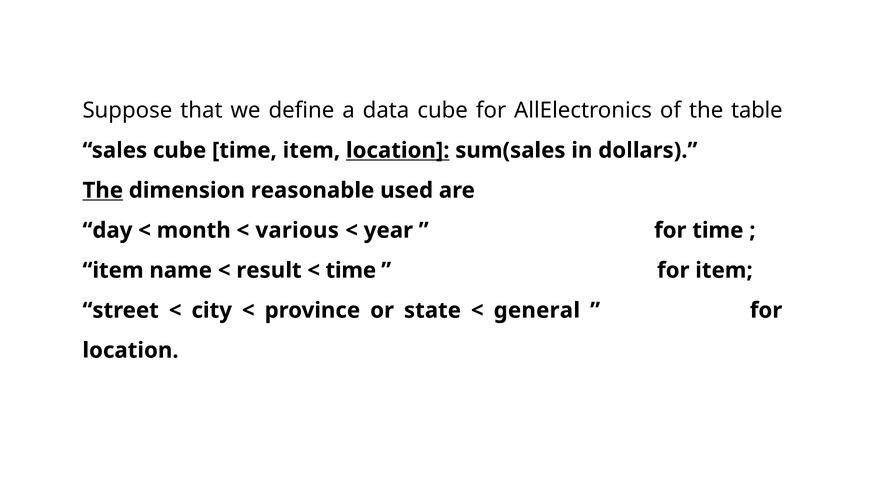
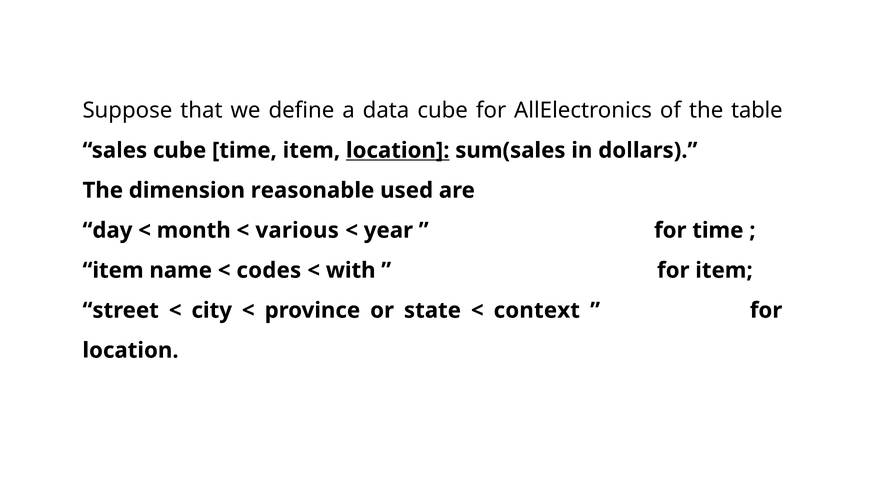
The at (103, 190) underline: present -> none
result: result -> codes
time at (351, 270): time -> with
general: general -> context
